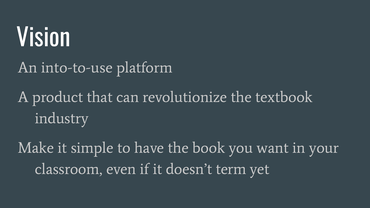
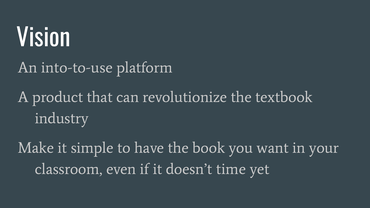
term: term -> time
